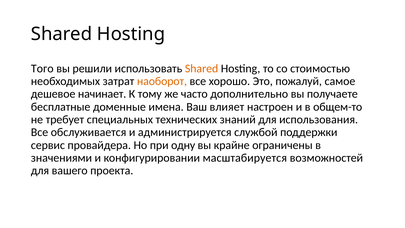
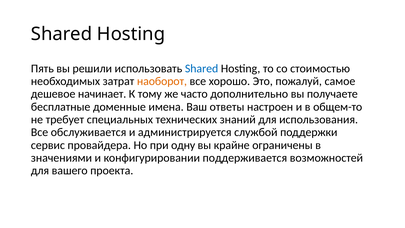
Того: Того -> Пять
Shared at (202, 68) colour: orange -> blue
влияет: влияет -> ответы
масштабируется: масштабируется -> поддерживается
